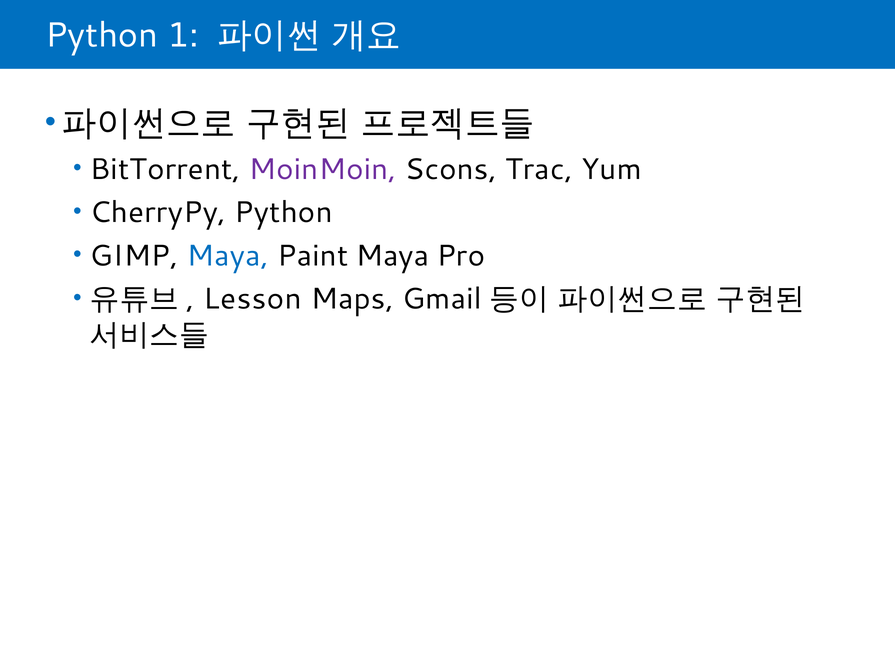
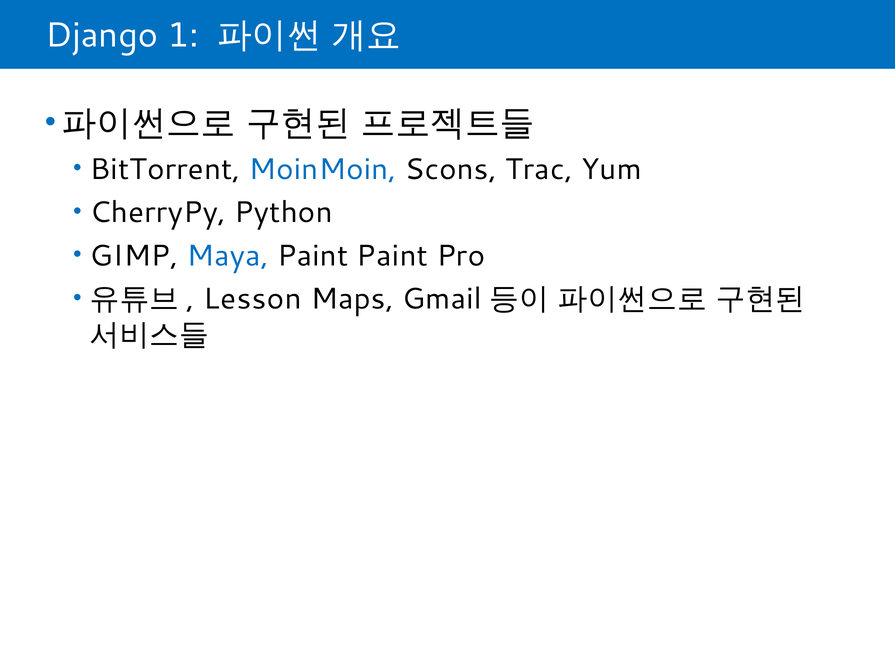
Python at (102, 35): Python -> Django
MoinMoin colour: purple -> blue
Paint Maya: Maya -> Paint
